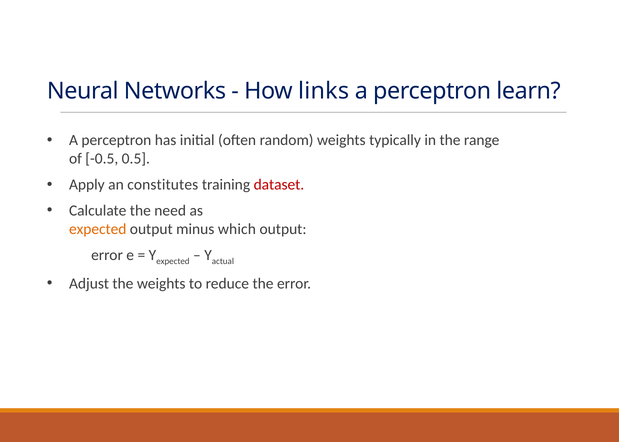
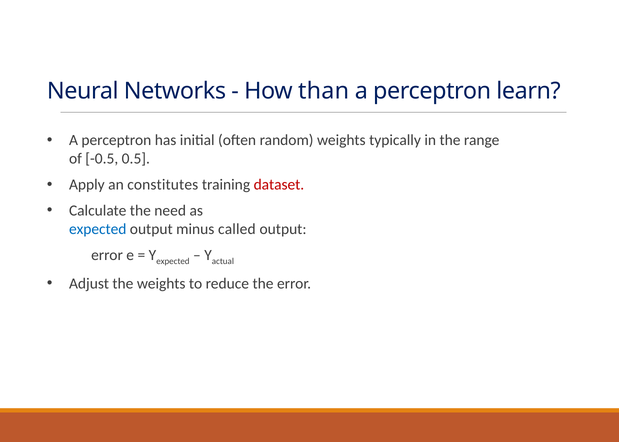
links: links -> than
expected at (98, 229) colour: orange -> blue
which: which -> called
